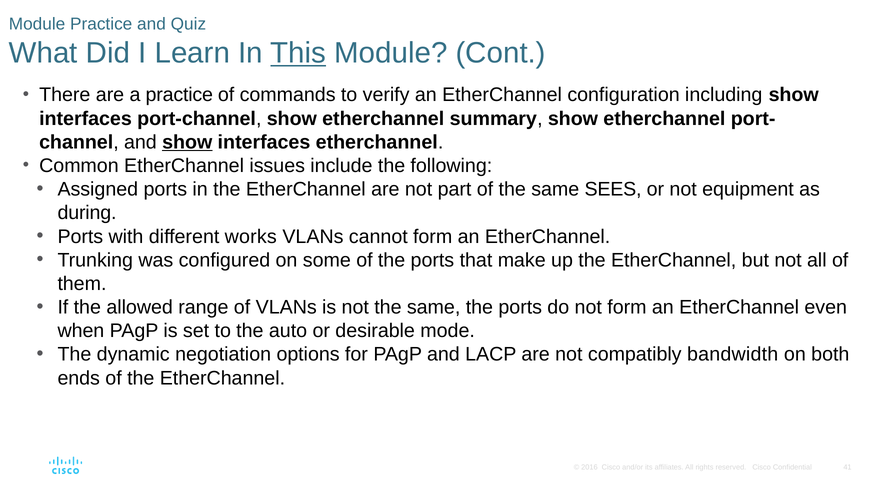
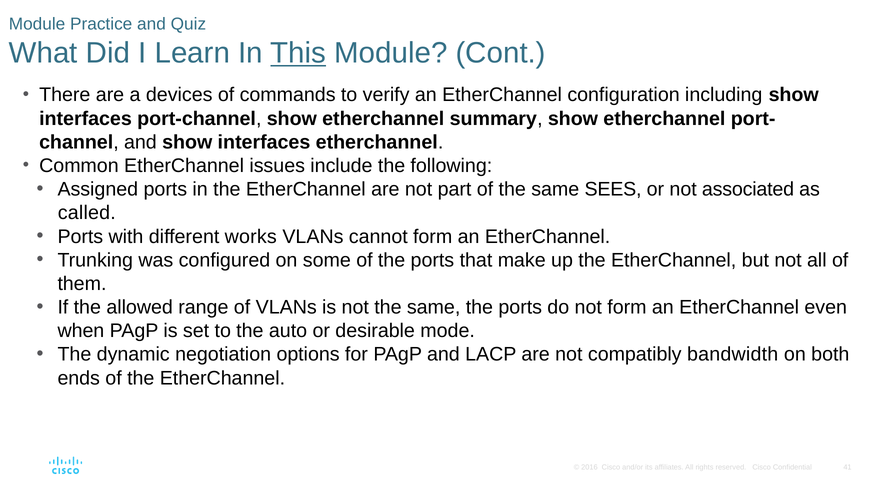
a practice: practice -> devices
show at (187, 142) underline: present -> none
equipment: equipment -> associated
during: during -> called
